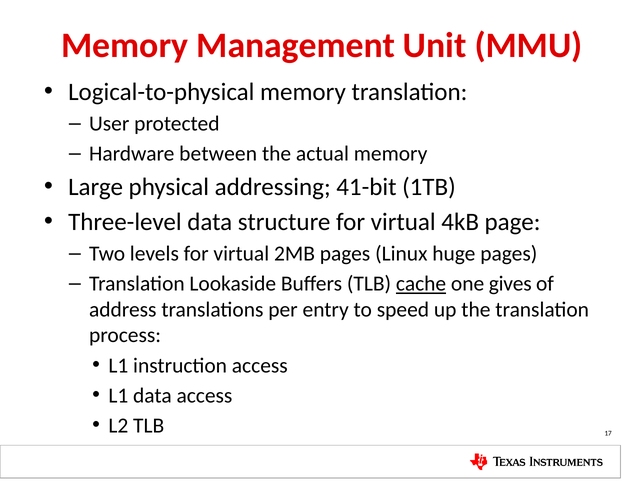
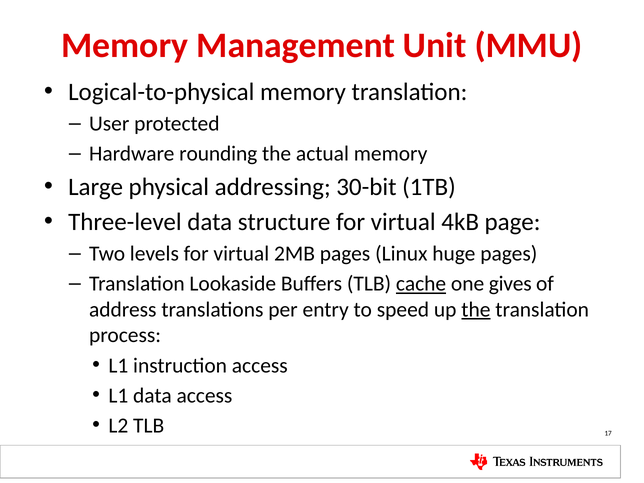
between: between -> rounding
41-bit: 41-bit -> 30-bit
the at (476, 310) underline: none -> present
